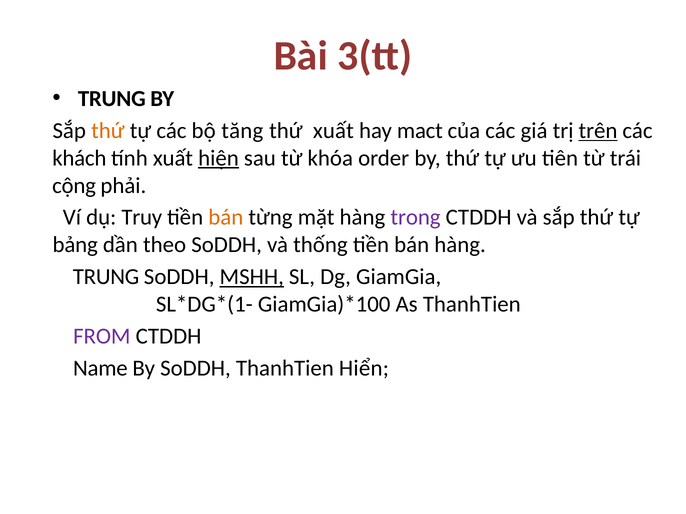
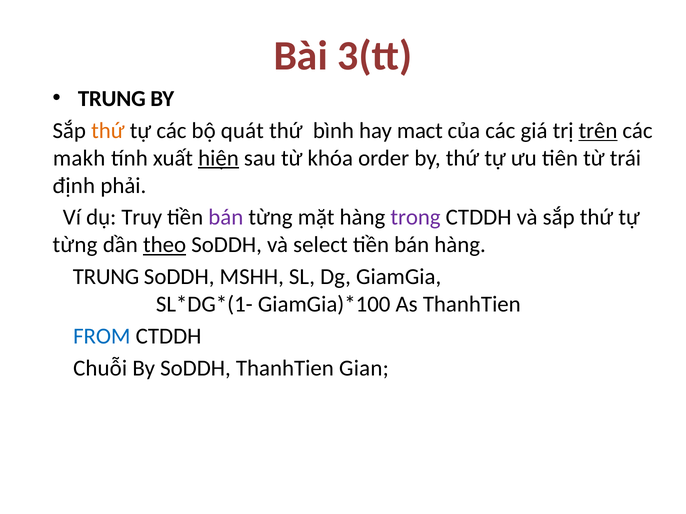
tăng: tăng -> quát
thứ xuất: xuất -> bình
khách: khách -> makh
cộng: cộng -> định
bán at (226, 218) colour: orange -> purple
bảng at (75, 245): bảng -> từng
theo underline: none -> present
thống: thống -> select
MSHH underline: present -> none
FROM colour: purple -> blue
Name: Name -> Chuỗi
Hiển: Hiển -> Gian
